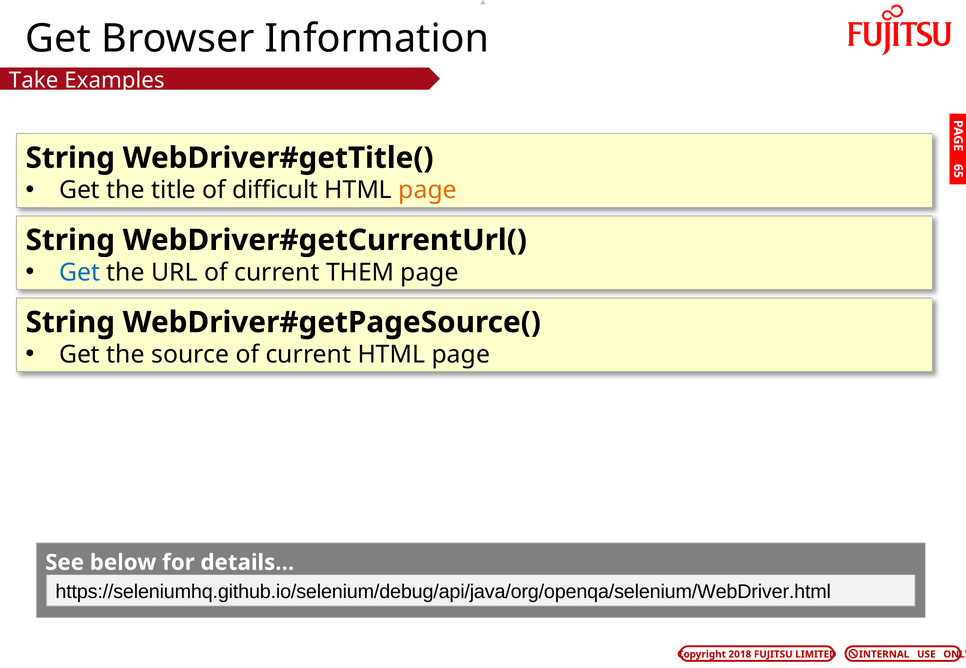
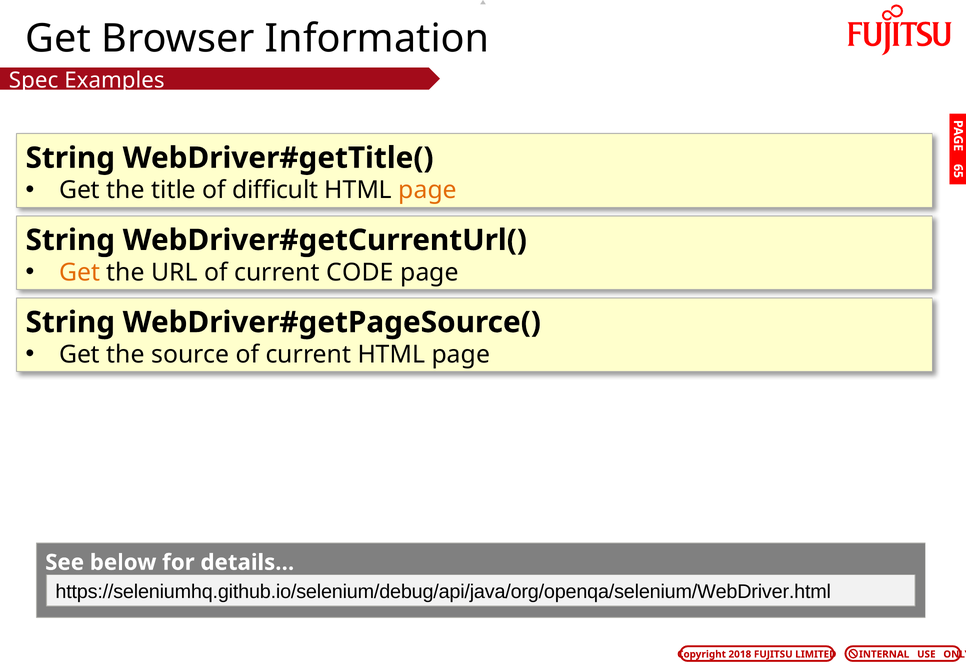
Take: Take -> Spec
Get at (79, 273) colour: blue -> orange
THEM: THEM -> CODE
